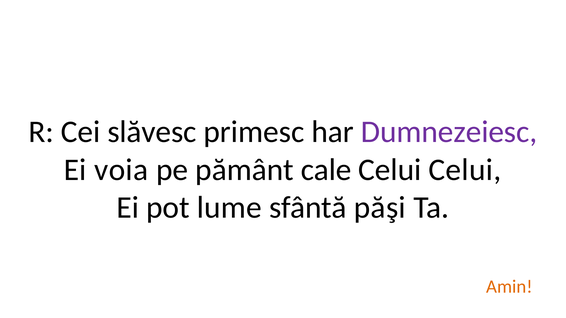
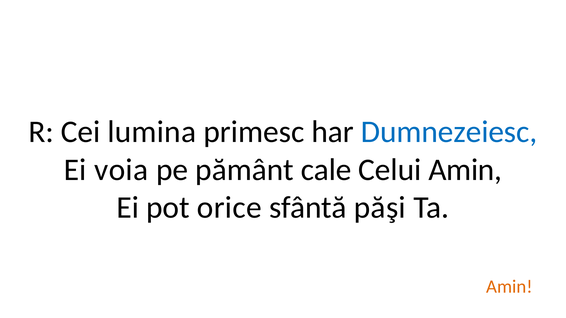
slăvesc: slăvesc -> lumina
Dumnezeiesc colour: purple -> blue
Celui Celui: Celui -> Amin
lume: lume -> orice
